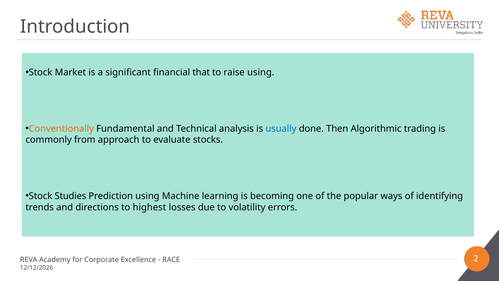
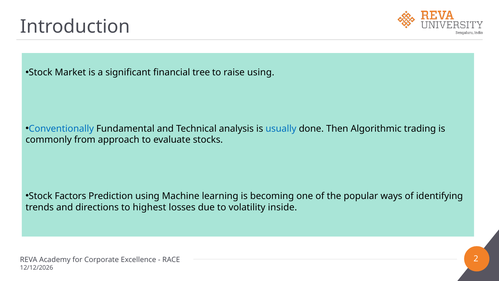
that: that -> tree
Conventionally colour: orange -> blue
Studies: Studies -> Factors
errors: errors -> inside
